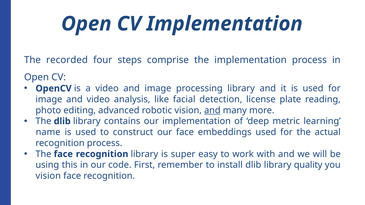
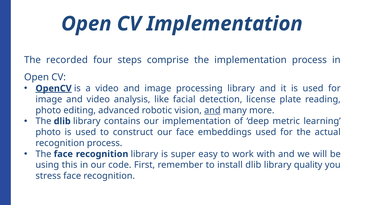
OpenCV underline: none -> present
name at (48, 132): name -> photo
vision at (48, 176): vision -> stress
